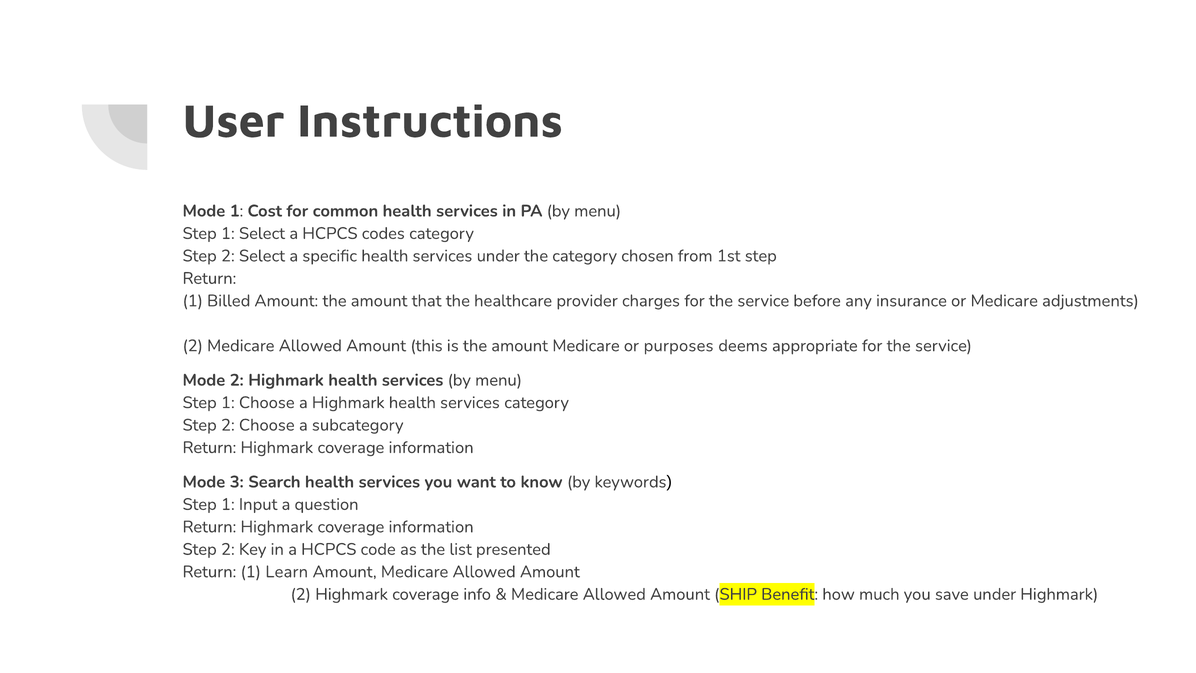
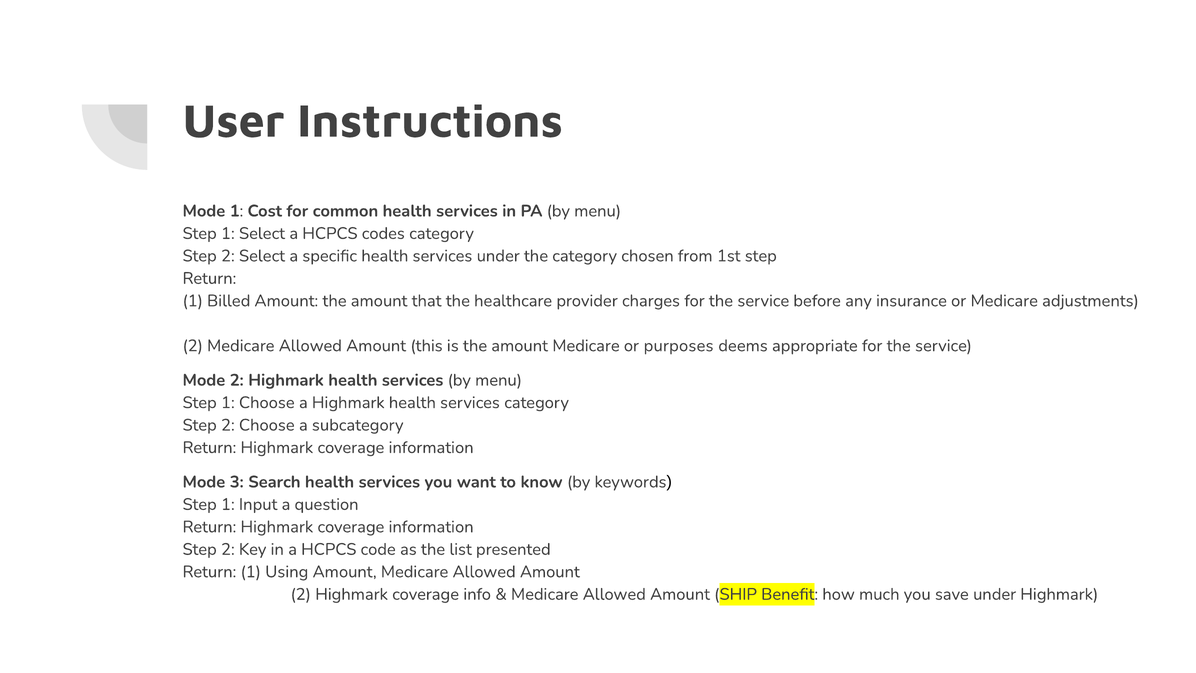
Learn: Learn -> Using
